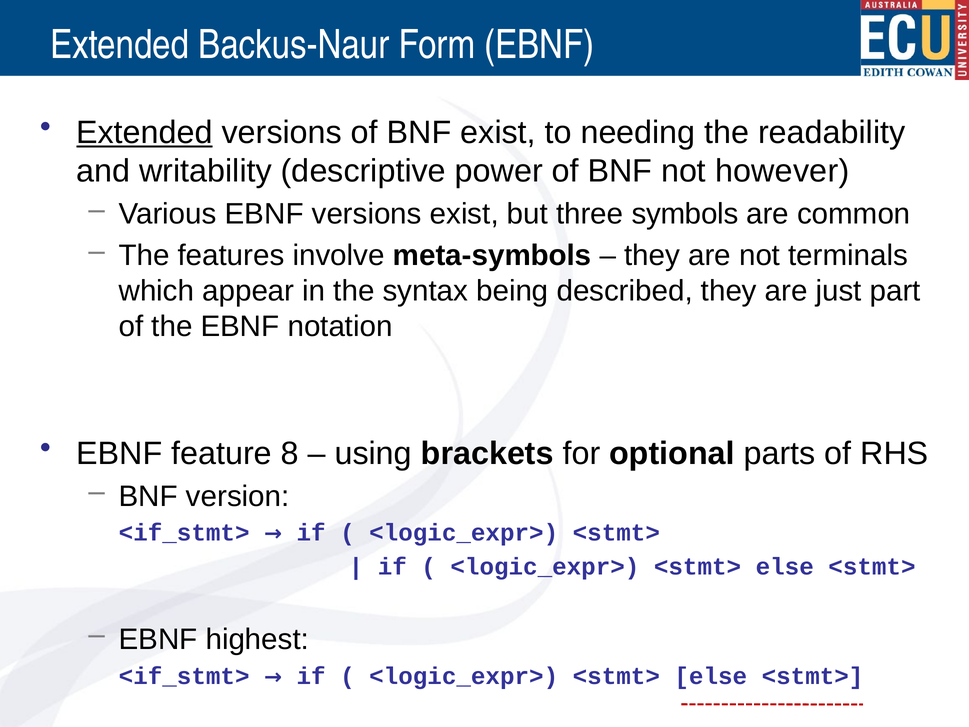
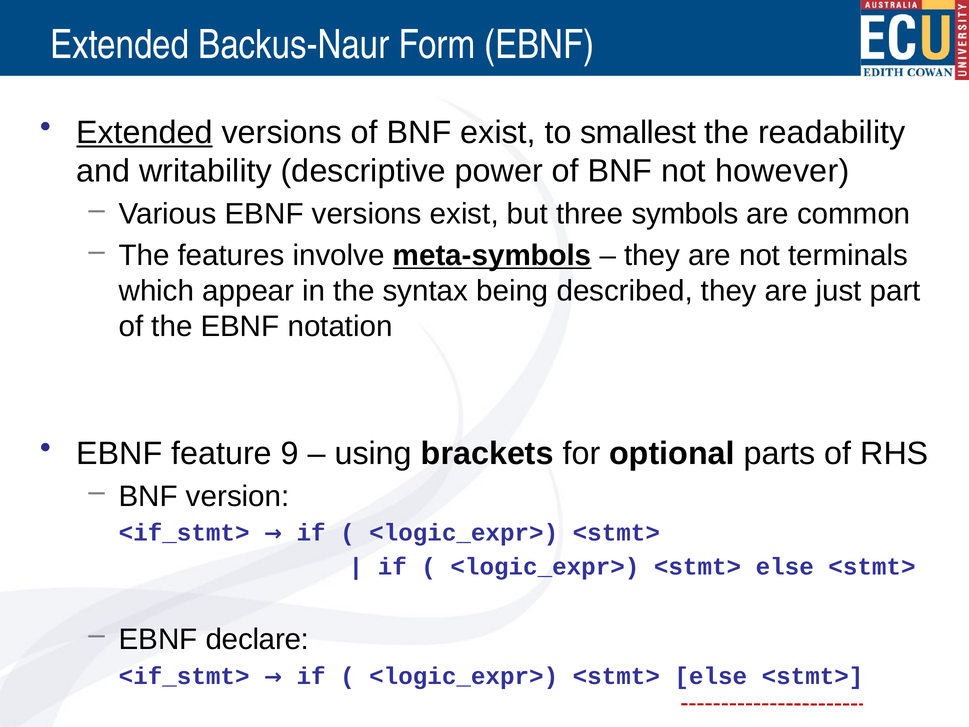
needing: needing -> smallest
meta-symbols underline: none -> present
8: 8 -> 9
highest: highest -> declare
